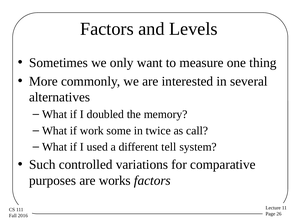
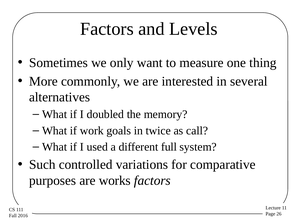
some: some -> goals
tell: tell -> full
